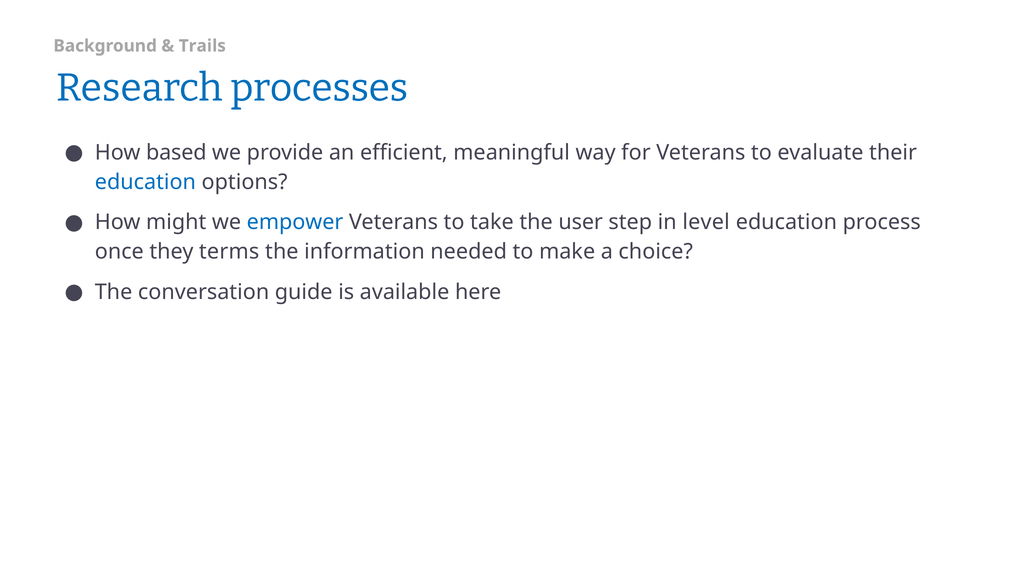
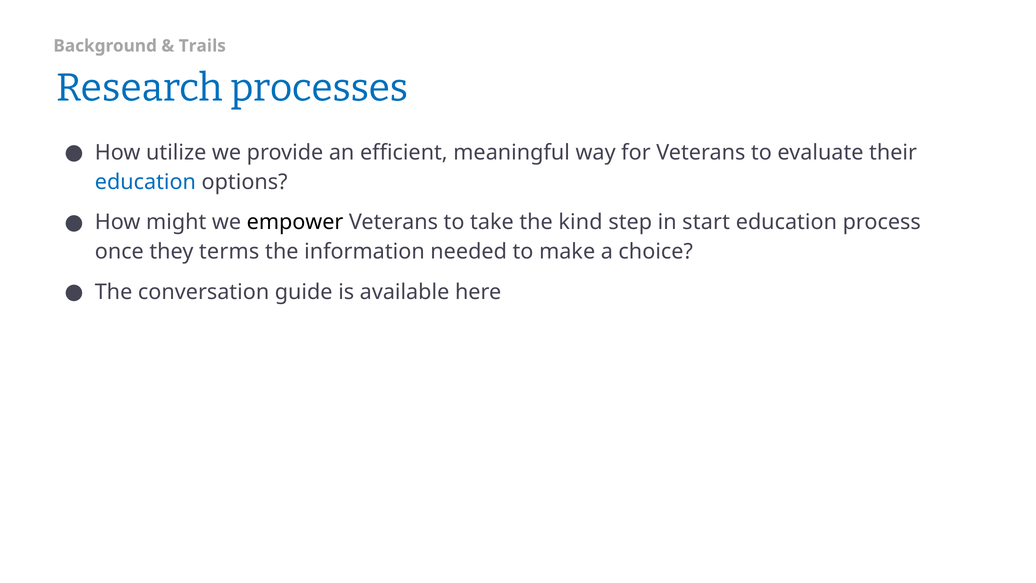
based: based -> utilize
empower colour: blue -> black
user: user -> kind
level: level -> start
